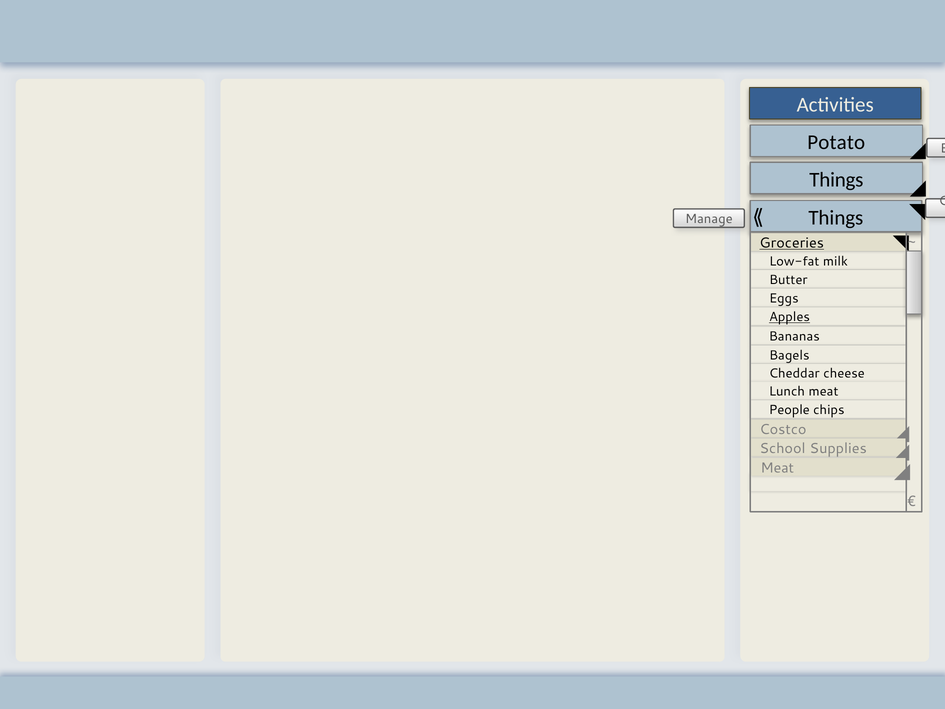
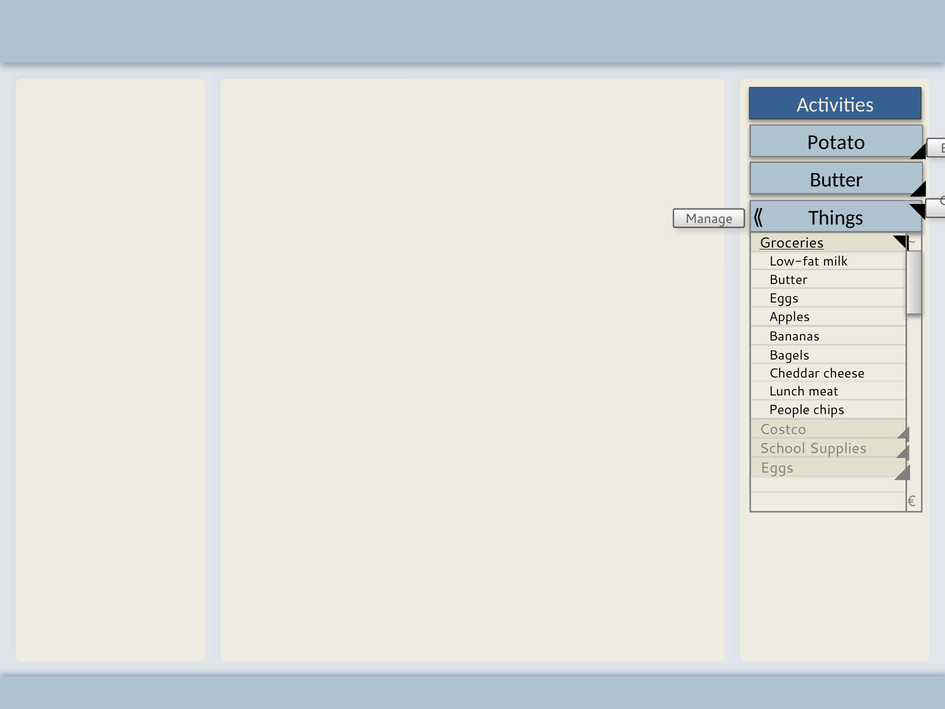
Things at (836, 180): Things -> Butter
Apples underline: present -> none
Meat at (777, 468): Meat -> Eggs
